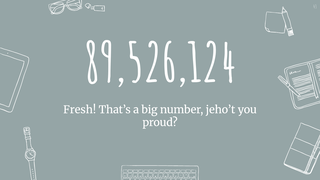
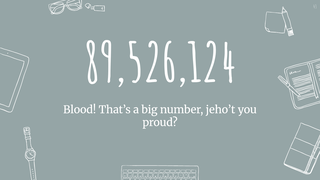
Fresh: Fresh -> Blood
